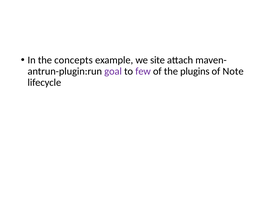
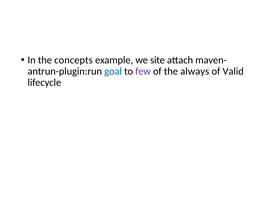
goal colour: purple -> blue
plugins: plugins -> always
Note: Note -> Valid
